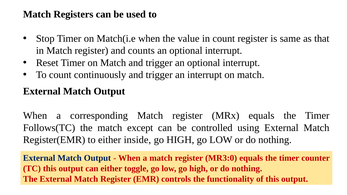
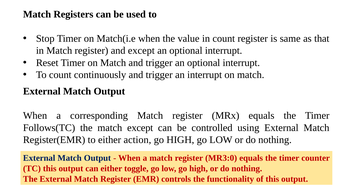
and counts: counts -> except
inside: inside -> action
